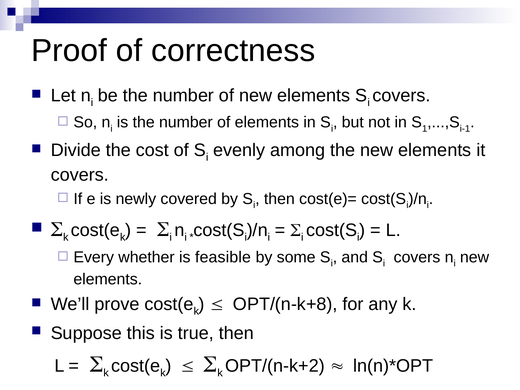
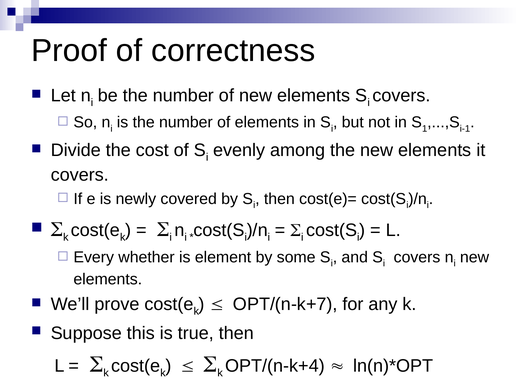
feasible: feasible -> element
OPT/(n-k+8: OPT/(n-k+8 -> OPT/(n-k+7
OPT/(n-k+2: OPT/(n-k+2 -> OPT/(n-k+4
